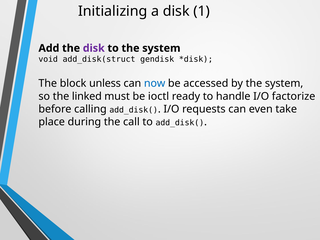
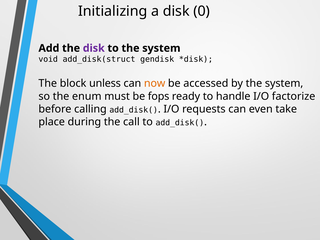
1: 1 -> 0
now colour: blue -> orange
linked: linked -> enum
ioctl: ioctl -> fops
